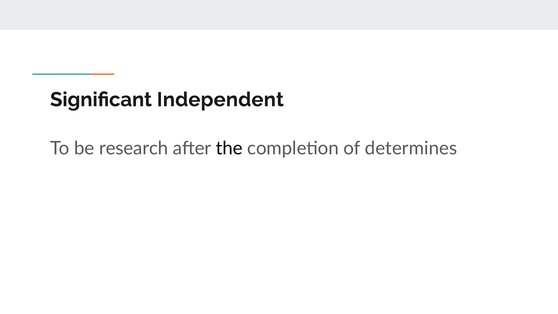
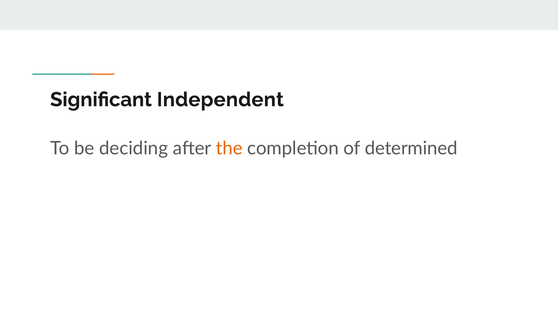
research: research -> deciding
the colour: black -> orange
determines: determines -> determined
